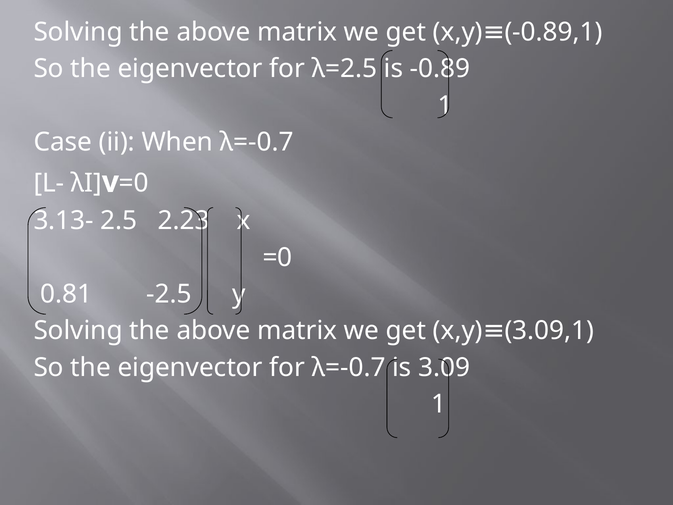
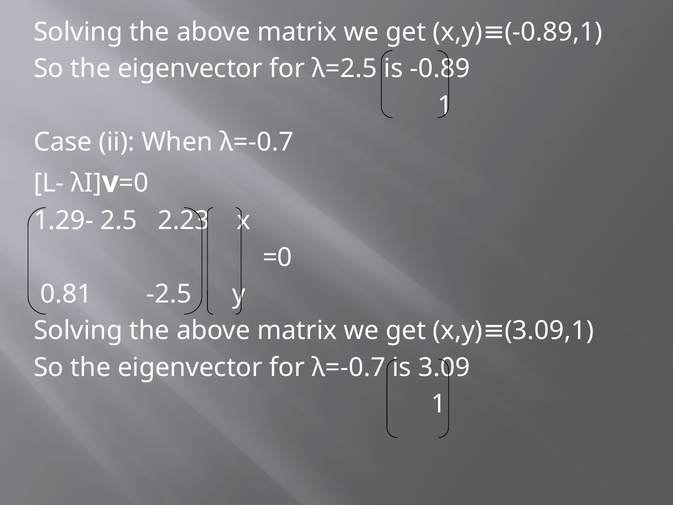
3.13-: 3.13- -> 1.29-
